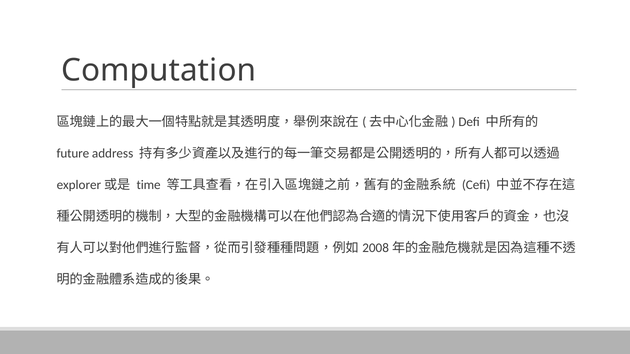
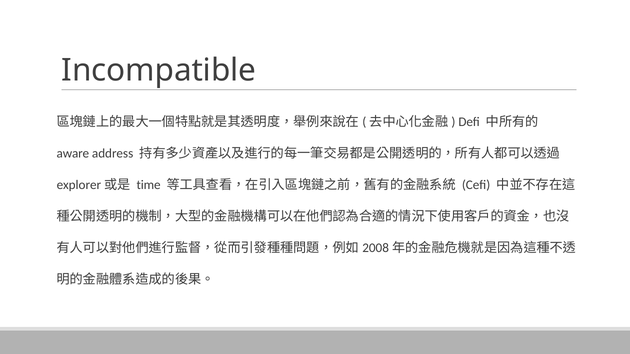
Computation: Computation -> Incompatible
future: future -> aware
